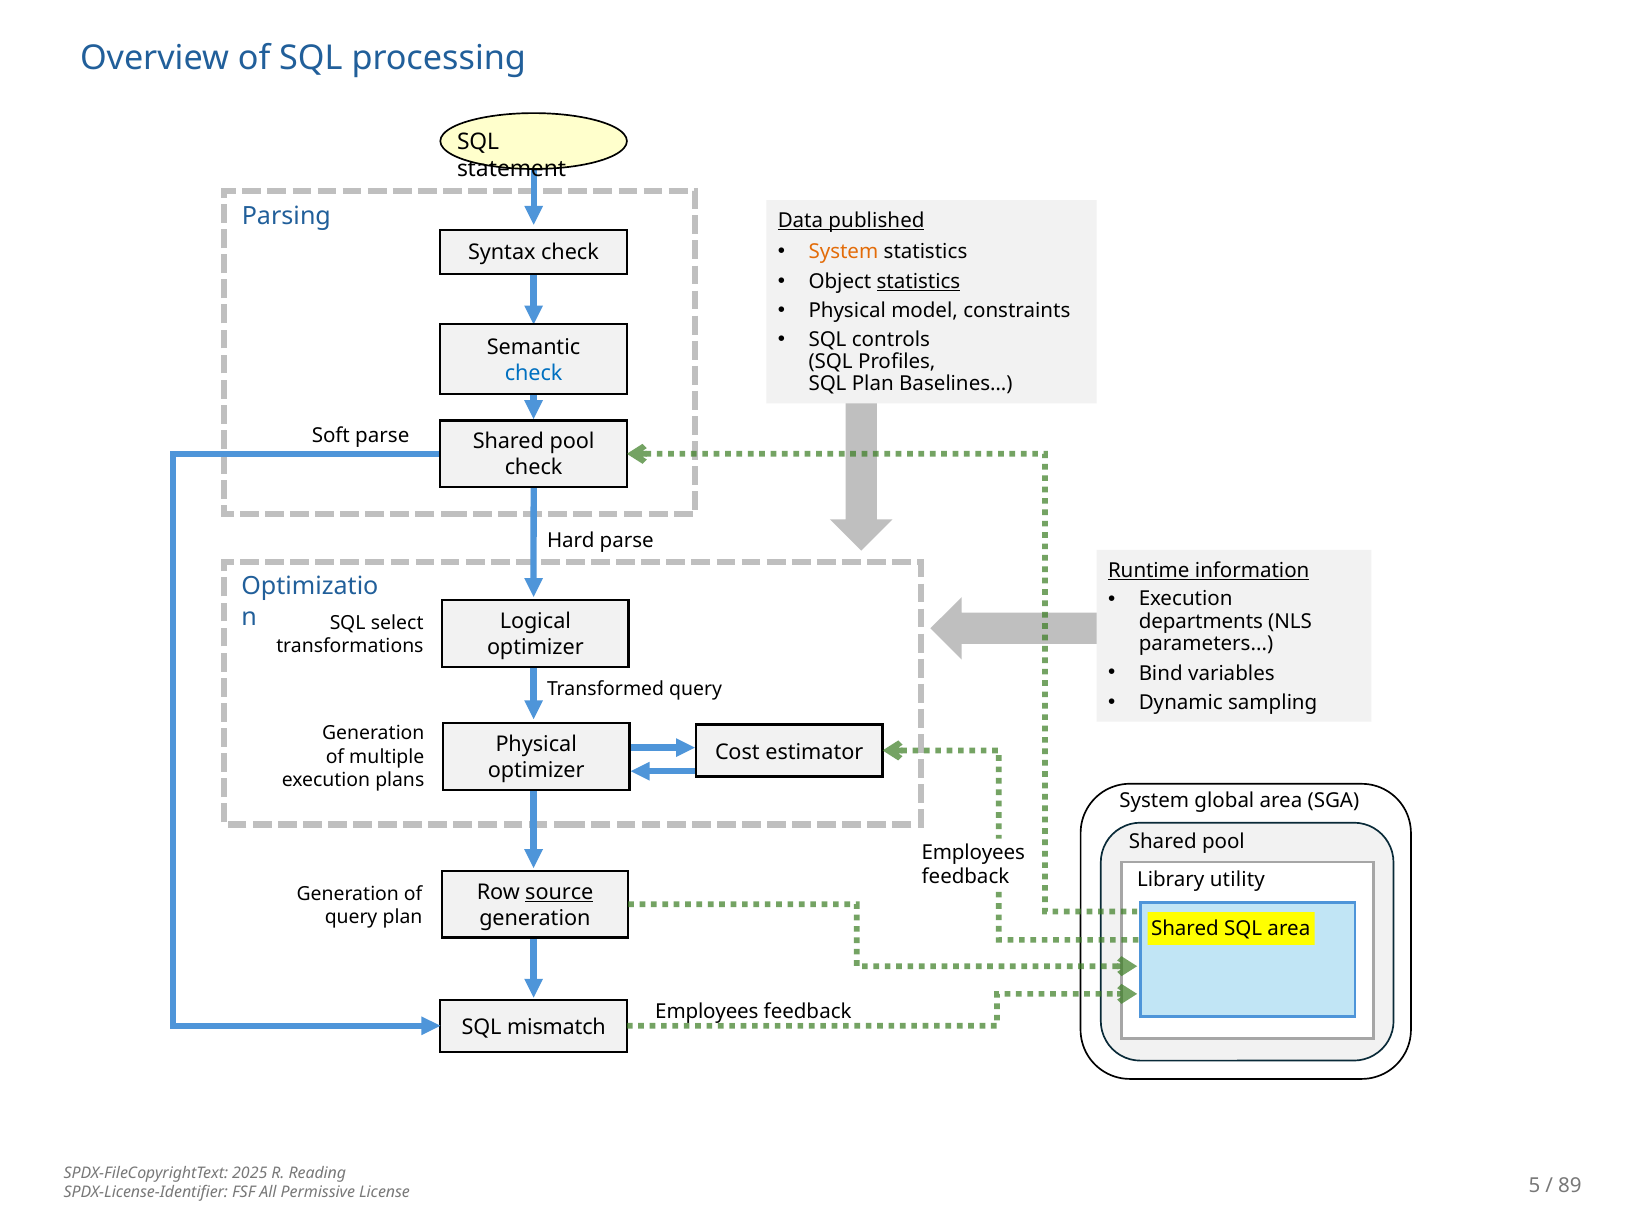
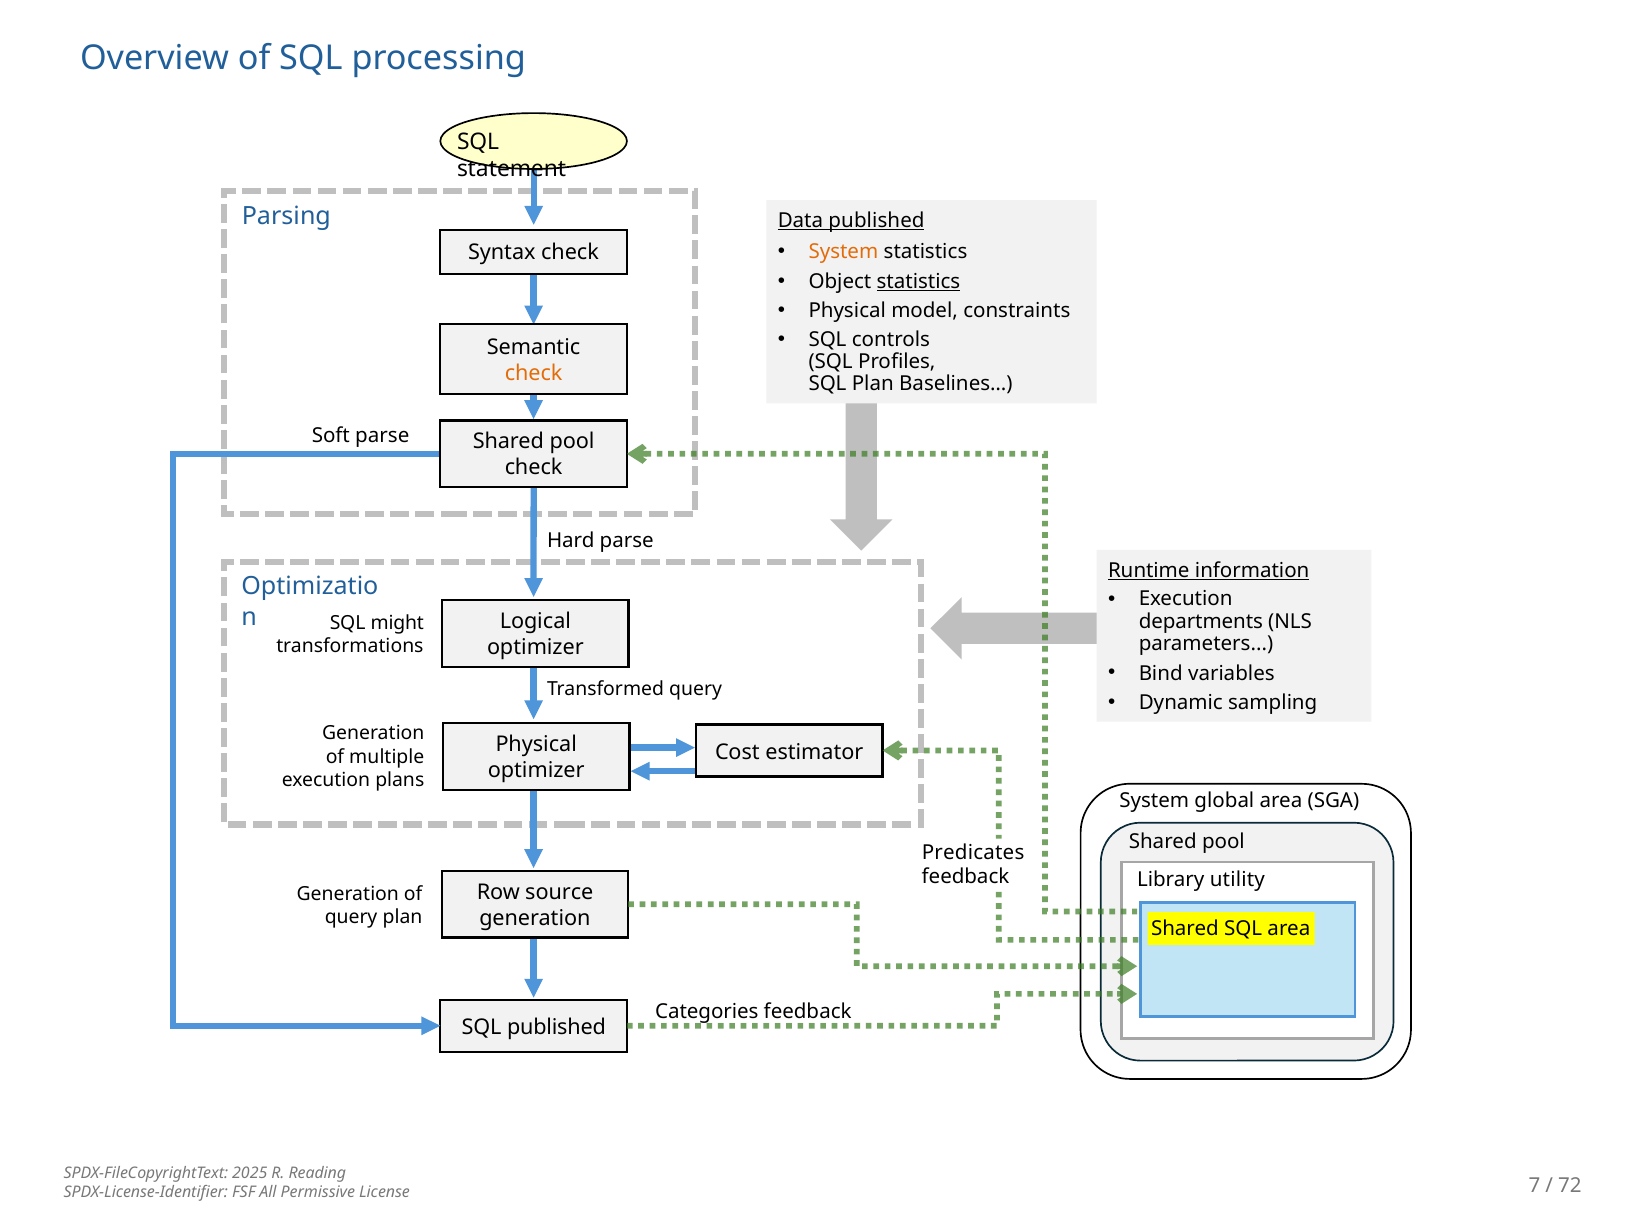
check at (534, 373) colour: blue -> orange
select: select -> might
Employees at (973, 852): Employees -> Predicates
source underline: present -> none
Employees at (707, 1011): Employees -> Categories
SQL mismatch: mismatch -> published
5: 5 -> 7
89: 89 -> 72
